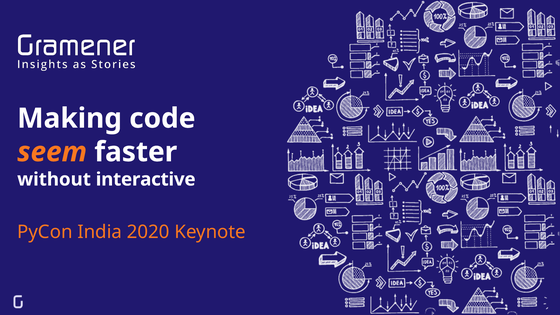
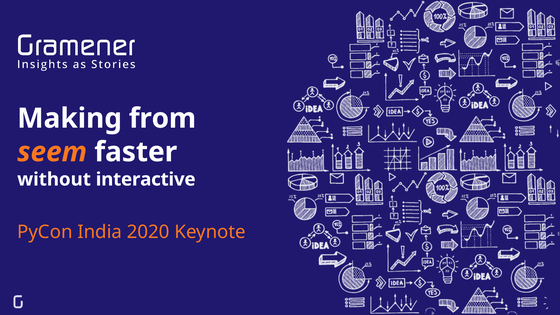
code: code -> from
